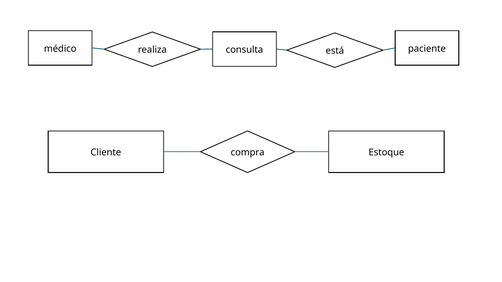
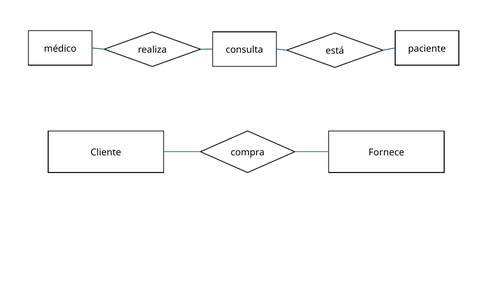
Estoque: Estoque -> Fornece
